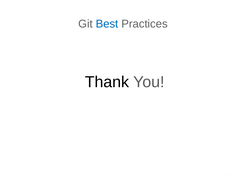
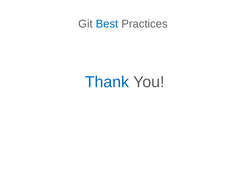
Thank colour: black -> blue
